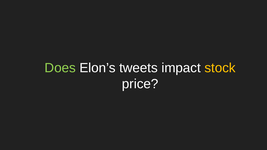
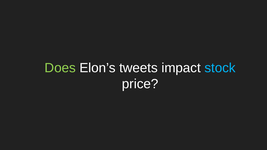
stock colour: yellow -> light blue
